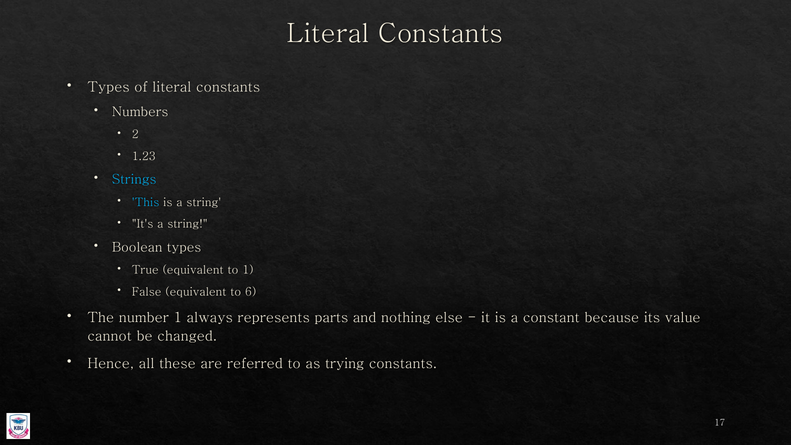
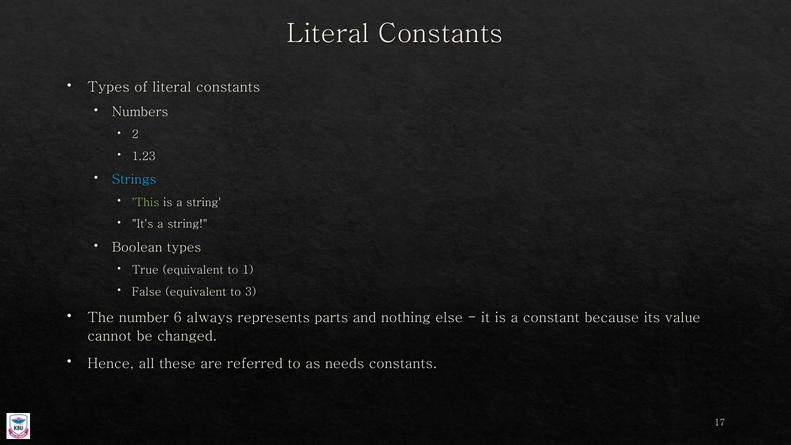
This colour: light blue -> light green
6: 6 -> 3
number 1: 1 -> 6
trying: trying -> needs
